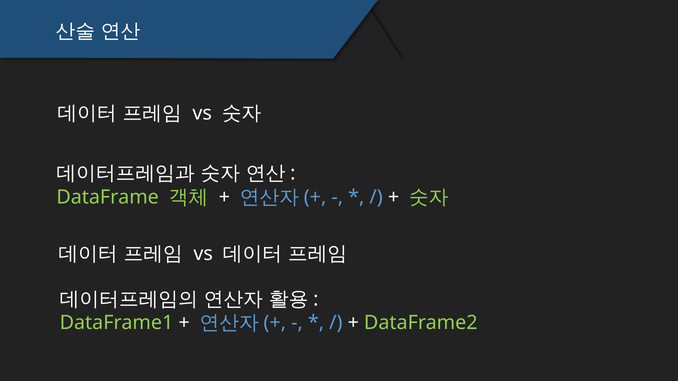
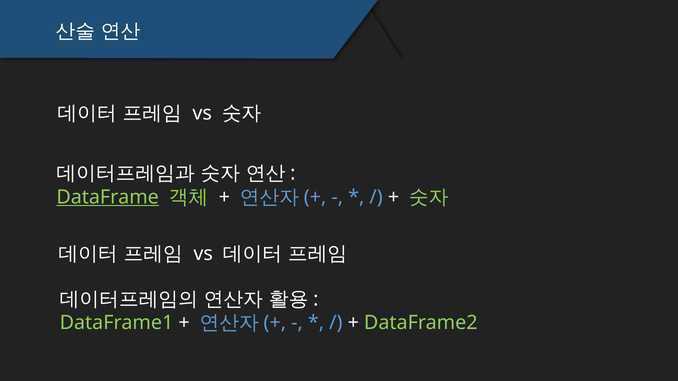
DataFrame underline: none -> present
